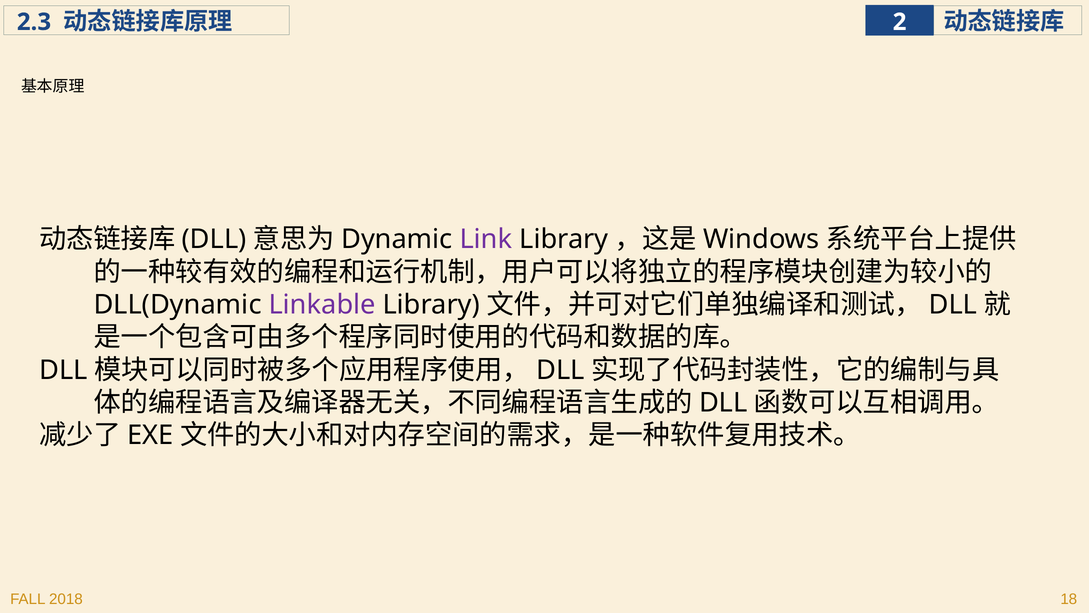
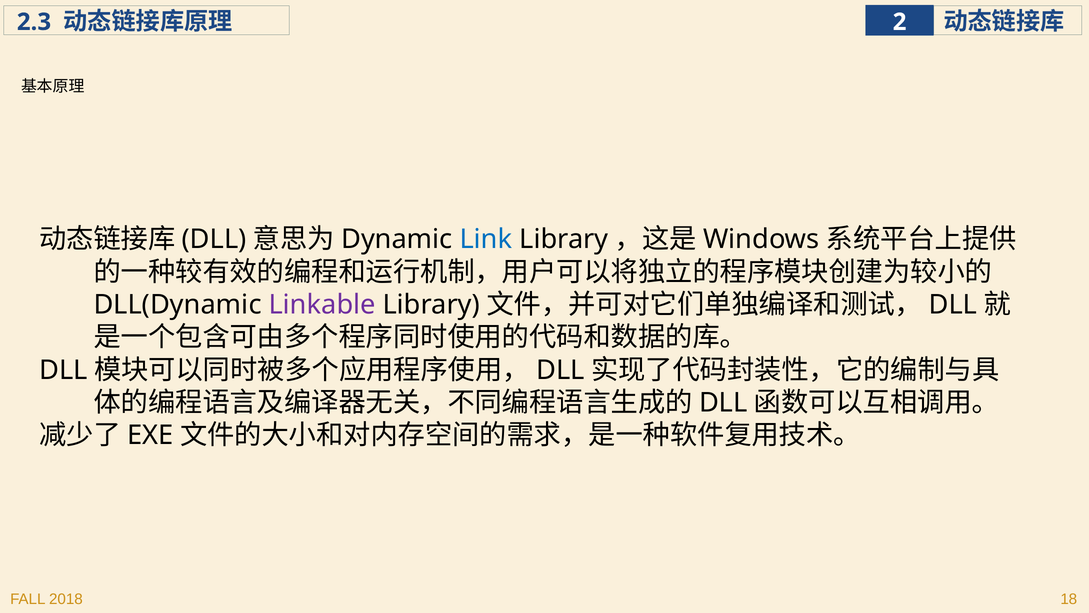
Link colour: purple -> blue
